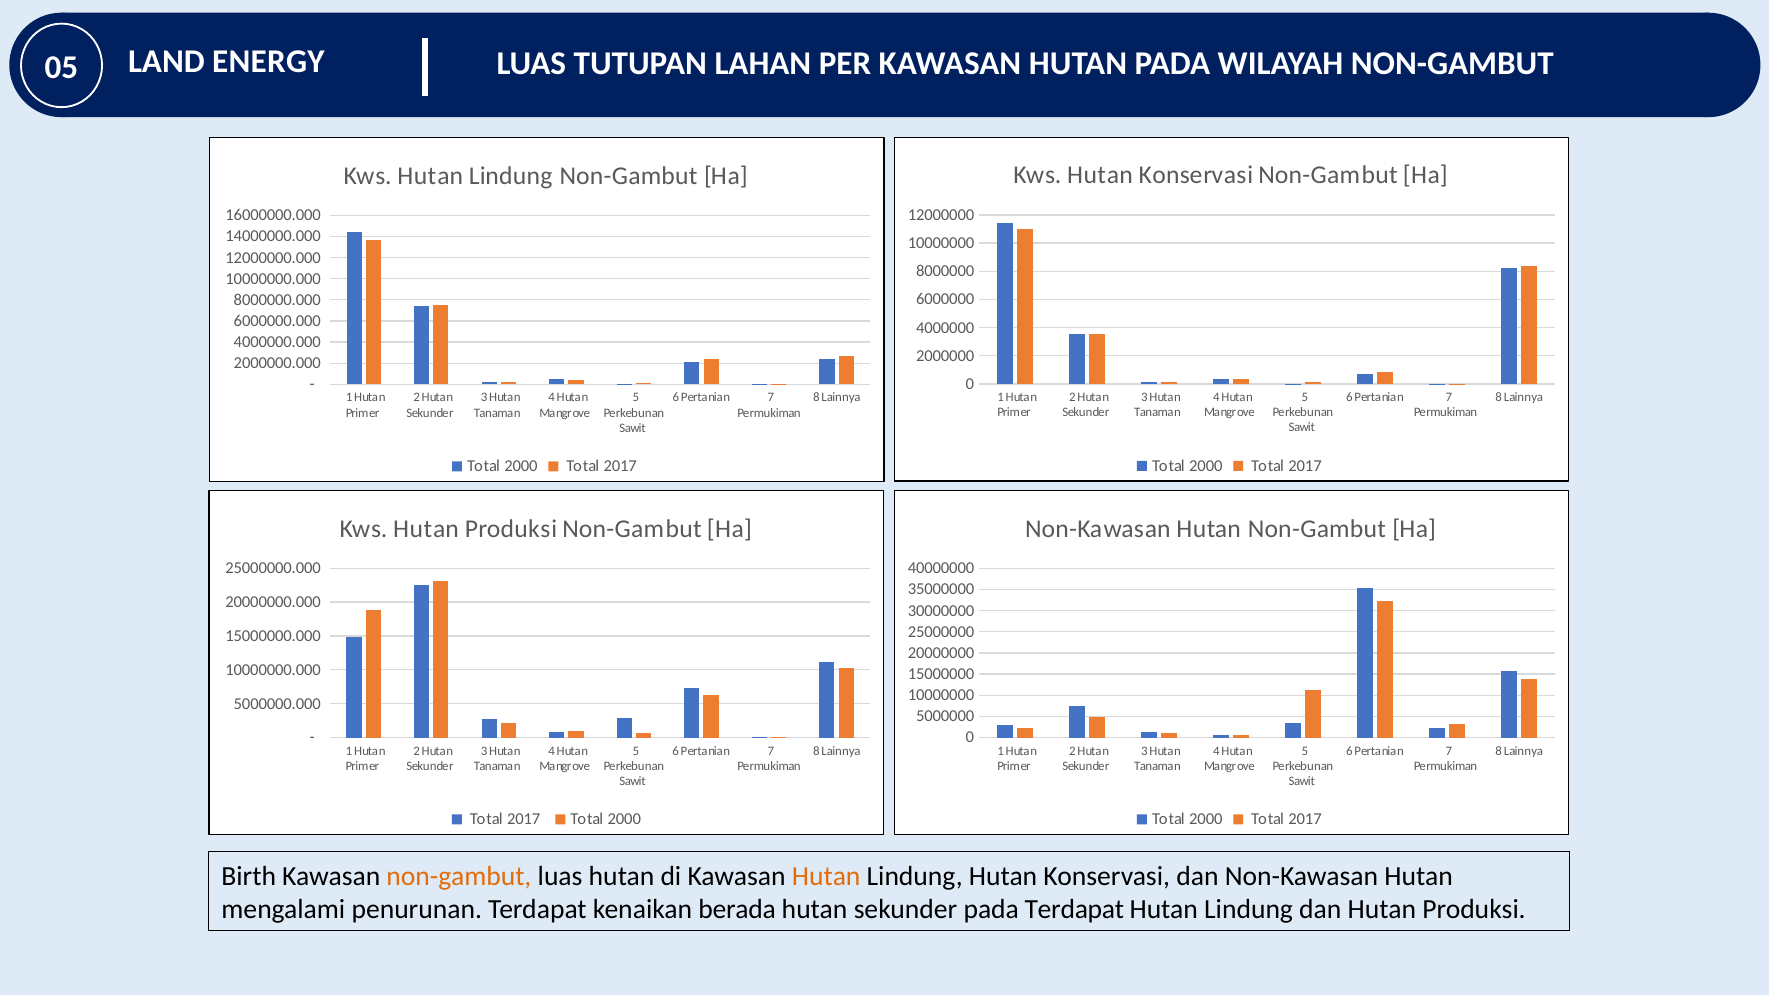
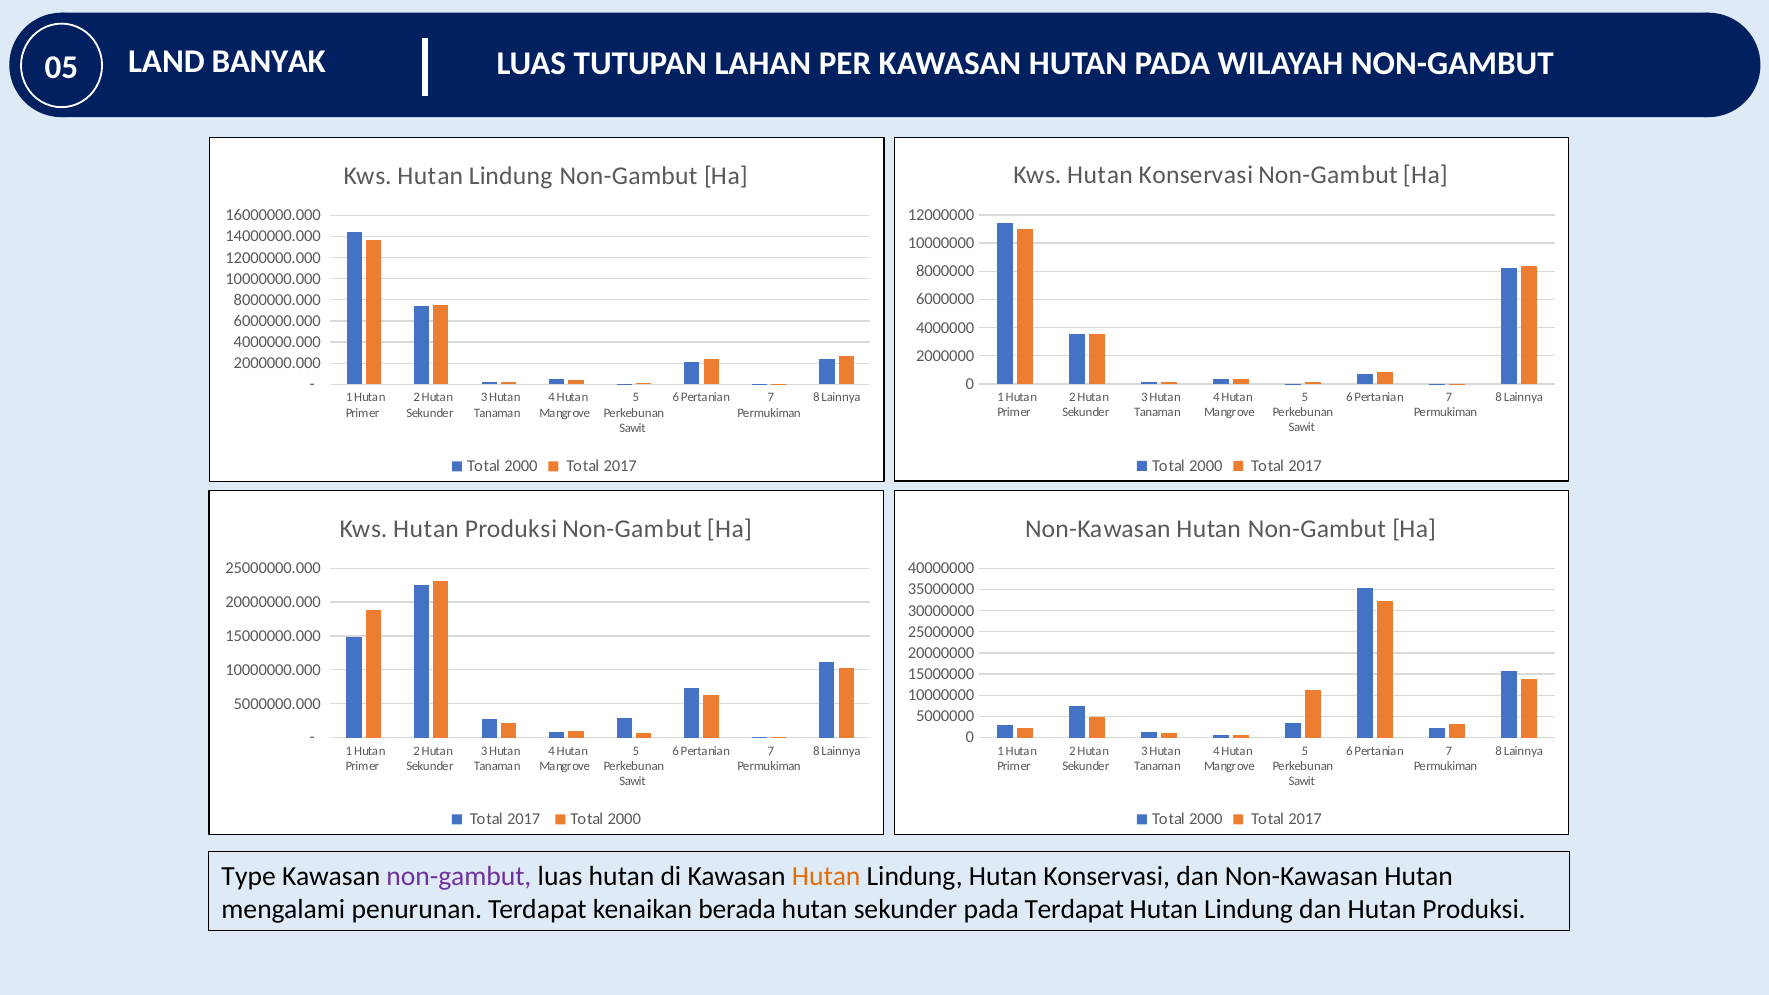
ENERGY: ENERGY -> BANYAK
Birth: Birth -> Type
non-gambut at (459, 877) colour: orange -> purple
